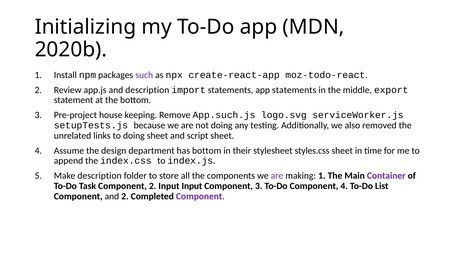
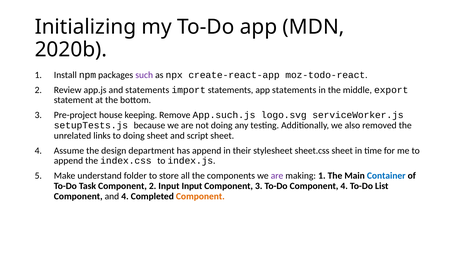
and description: description -> statements
has bottom: bottom -> append
styles.css: styles.css -> sheet.css
Make description: description -> understand
Container colour: purple -> blue
and 2: 2 -> 4
Component at (200, 196) colour: purple -> orange
